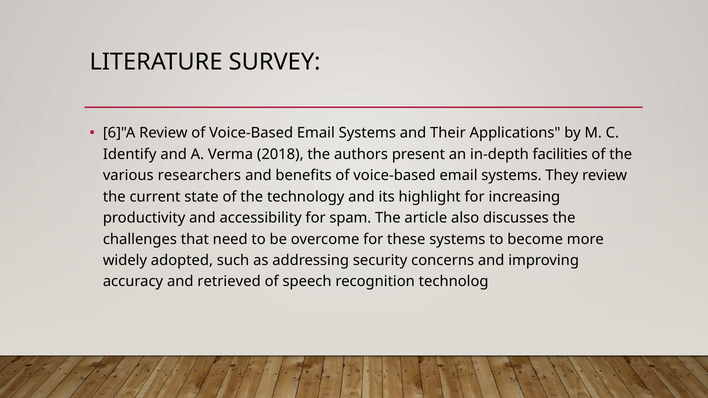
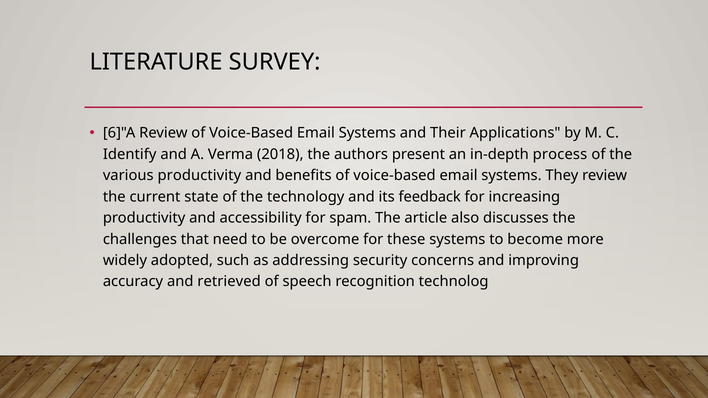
facilities: facilities -> process
various researchers: researchers -> productivity
highlight: highlight -> feedback
